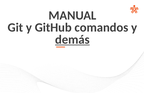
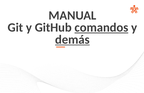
comandos at (101, 27) underline: none -> present
